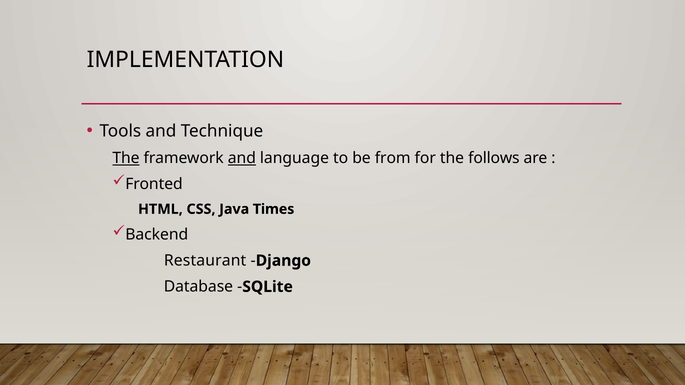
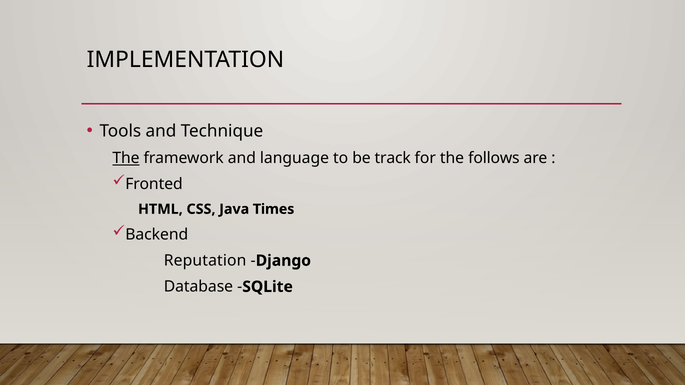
and at (242, 158) underline: present -> none
from: from -> track
Restaurant: Restaurant -> Reputation
